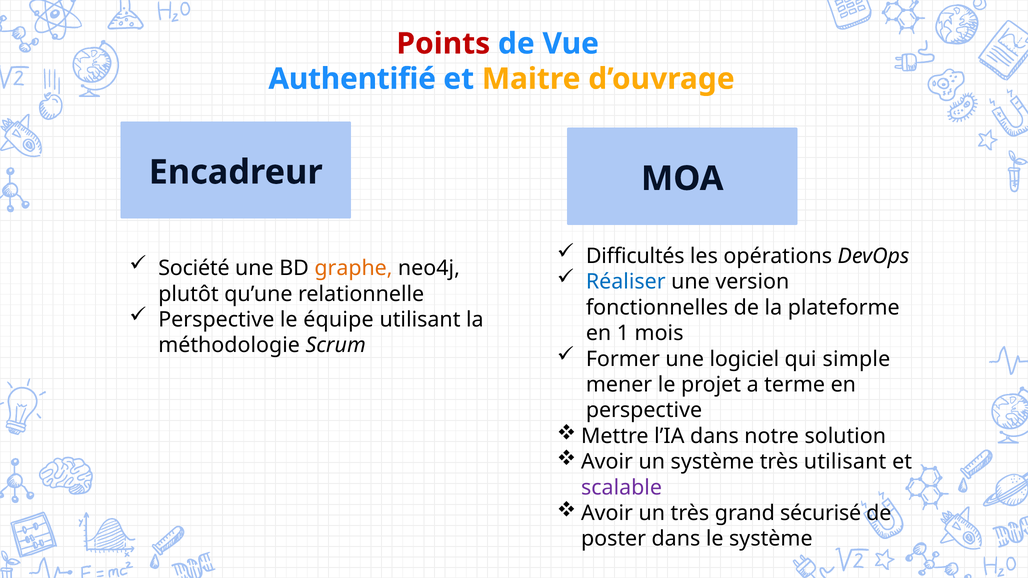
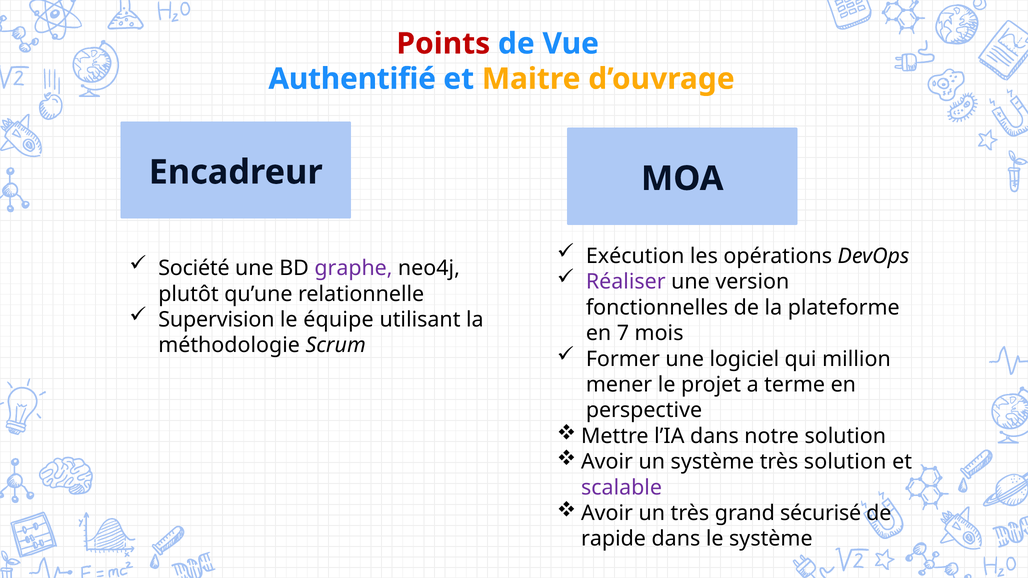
Difficultés: Difficultés -> Exécution
graphe colour: orange -> purple
Réaliser colour: blue -> purple
Perspective at (216, 320): Perspective -> Supervision
1: 1 -> 7
simple: simple -> million
très utilisant: utilisant -> solution
poster: poster -> rapide
